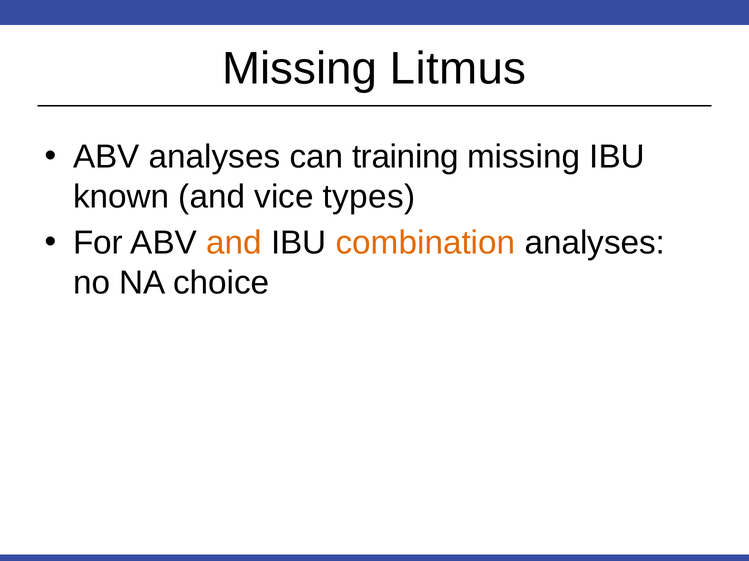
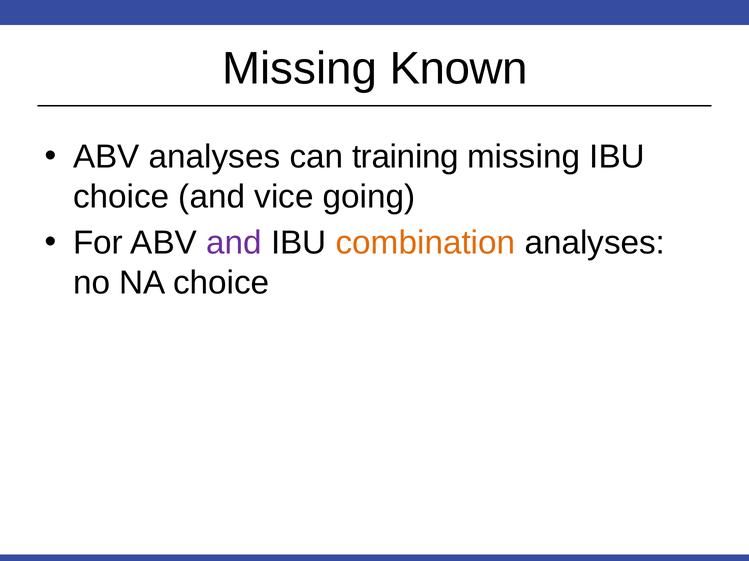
Litmus: Litmus -> Known
known at (121, 197): known -> choice
types: types -> going
and at (234, 243) colour: orange -> purple
